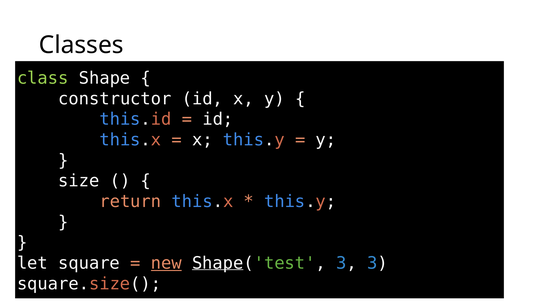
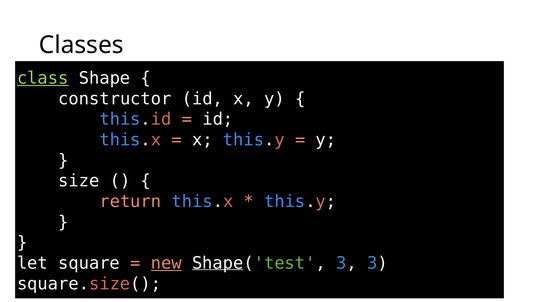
class underline: none -> present
